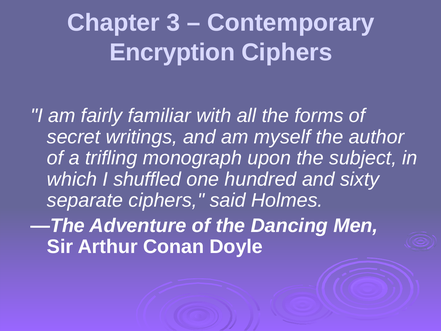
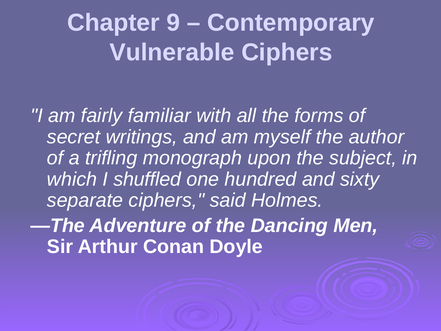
3: 3 -> 9
Encryption: Encryption -> Vulnerable
